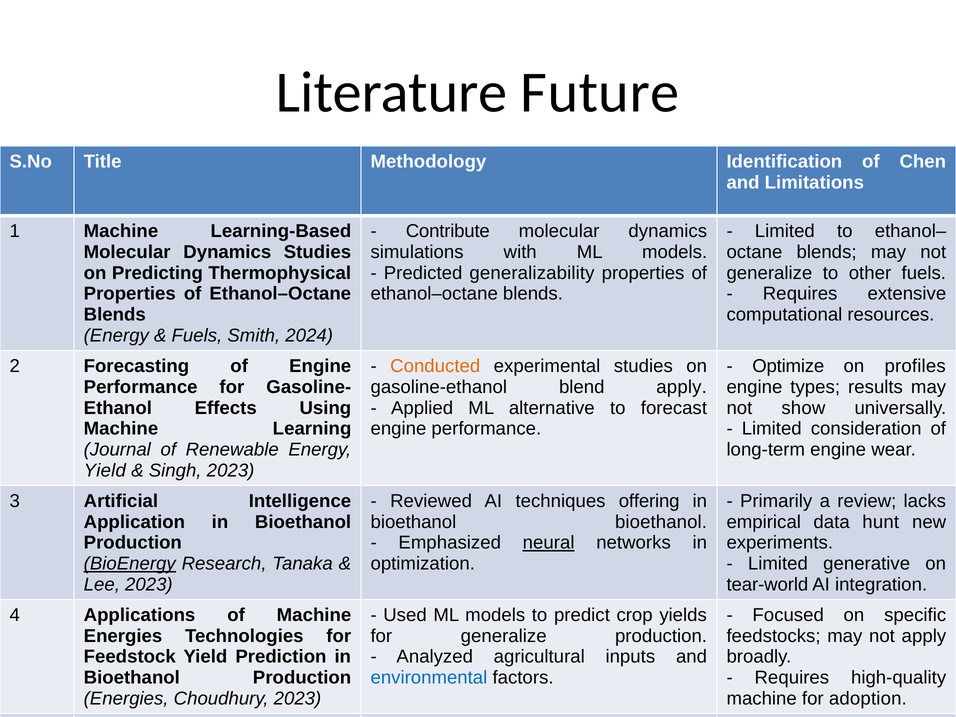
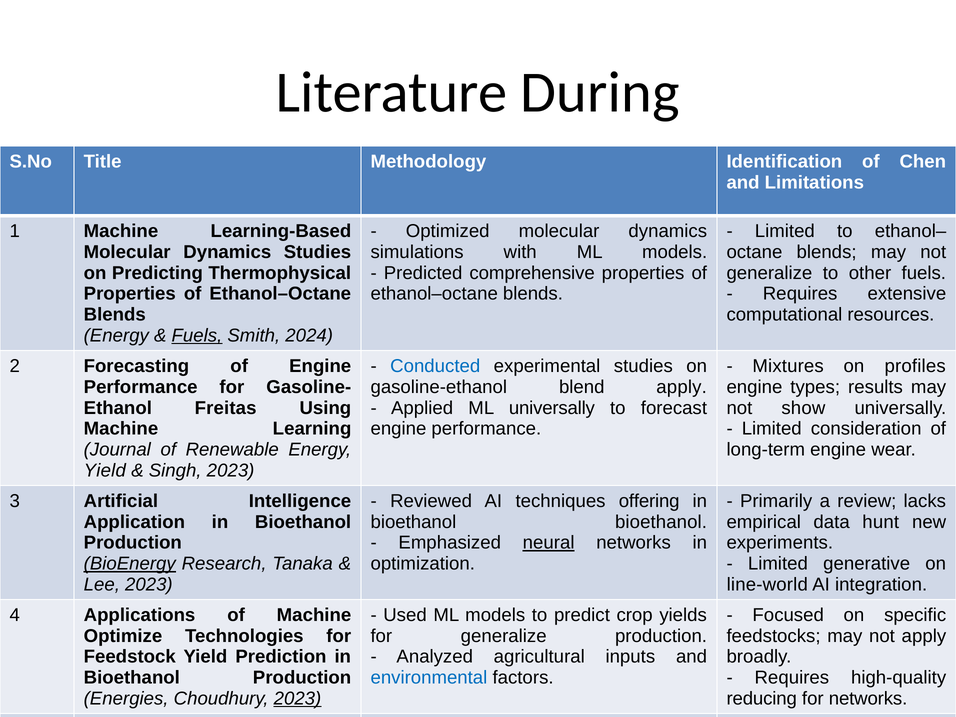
Future: Future -> During
Contribute at (448, 231): Contribute -> Optimized
generalizability: generalizability -> comprehensive
Fuels at (197, 336) underline: none -> present
Conducted colour: orange -> blue
Optimize at (788, 366): Optimize -> Mixtures
Effects: Effects -> Freitas
ML alternative: alternative -> universally
tear-world: tear-world -> line-world
Energies at (123, 636): Energies -> Optimize
2023 at (297, 699) underline: none -> present
machine at (762, 699): machine -> reducing
for adoption: adoption -> networks
